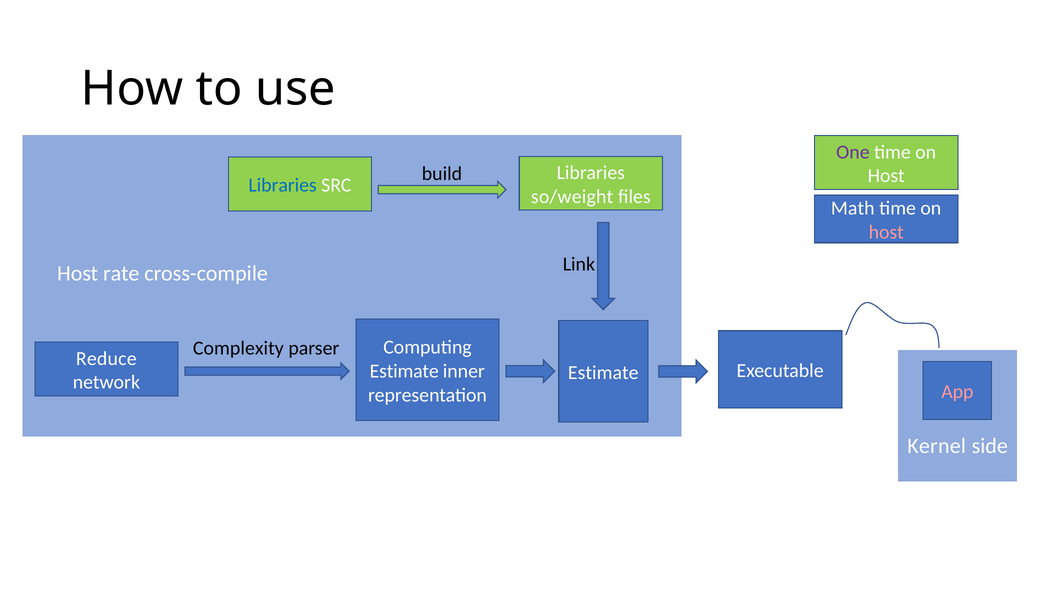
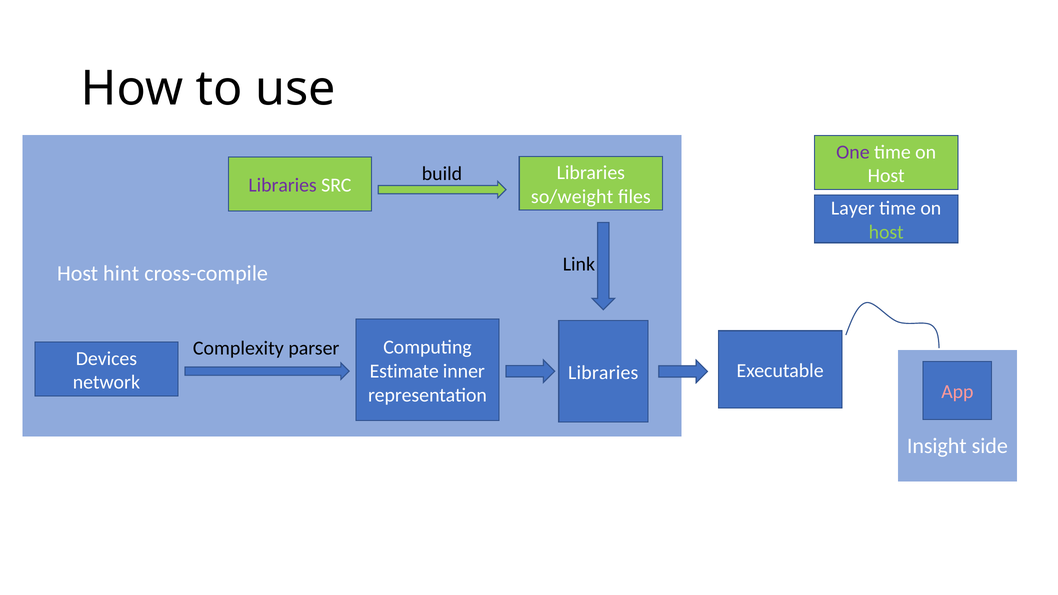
Libraries at (283, 185) colour: blue -> purple
Math: Math -> Layer
host at (886, 232) colour: pink -> light green
rate: rate -> hint
Reduce: Reduce -> Devices
Estimate at (603, 373): Estimate -> Libraries
Kernel: Kernel -> Insight
